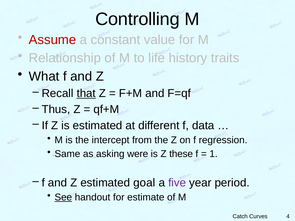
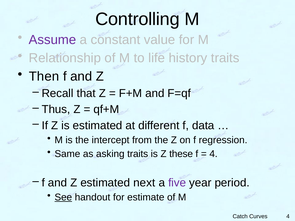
Assume colour: red -> purple
What: What -> Then
that underline: present -> none
asking were: were -> traits
1 at (214, 154): 1 -> 4
goal: goal -> next
